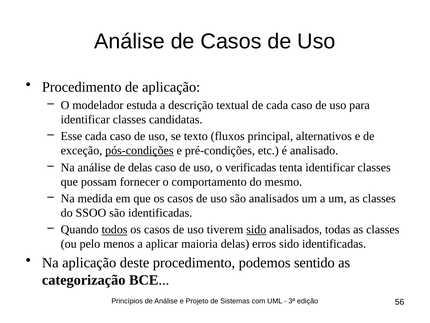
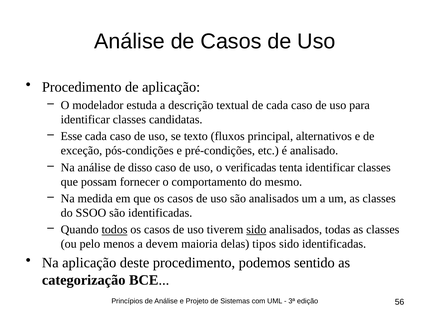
pós-condições underline: present -> none
de delas: delas -> disso
aplicar: aplicar -> devem
erros: erros -> tipos
